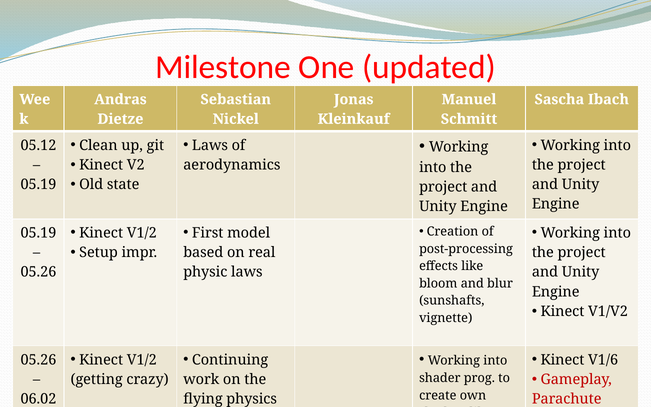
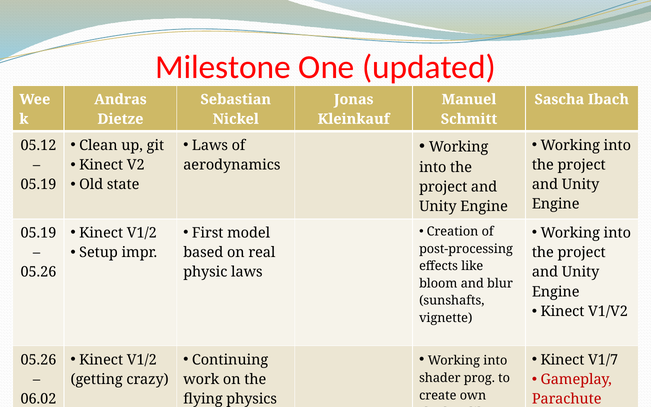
V1/6: V1/6 -> V1/7
